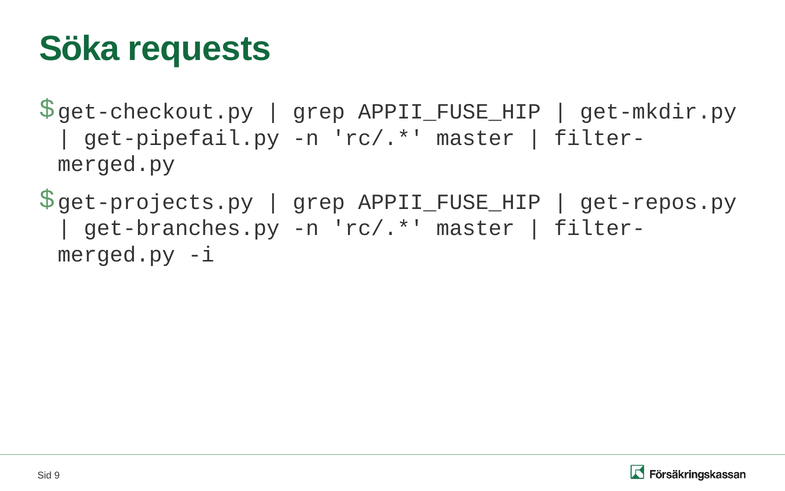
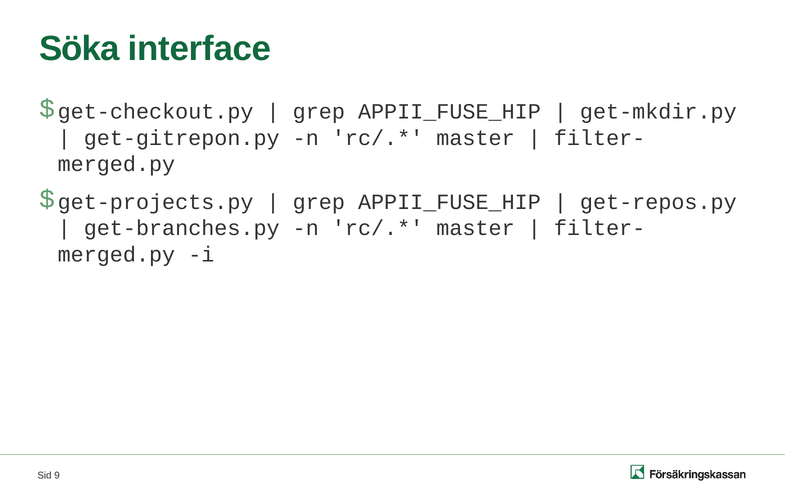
requests: requests -> interface
get-pipefail.py: get-pipefail.py -> get-gitrepon.py
